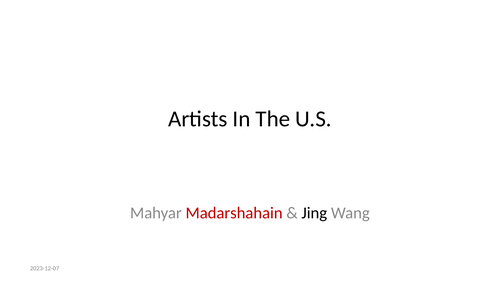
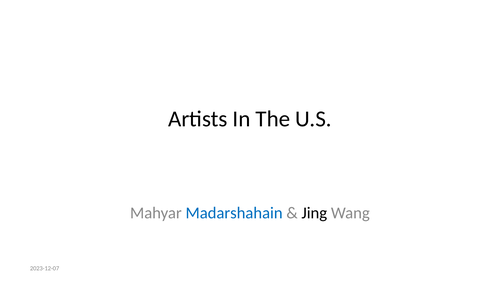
Madarshahain colour: red -> blue
